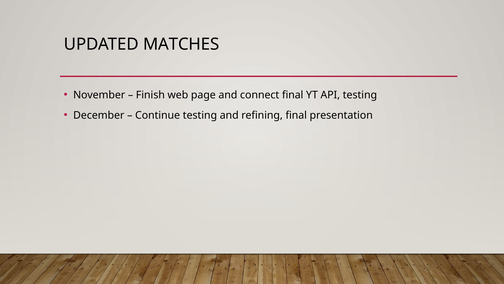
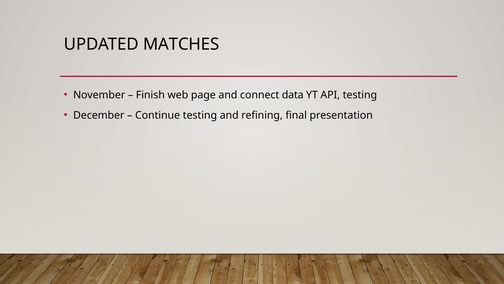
connect final: final -> data
